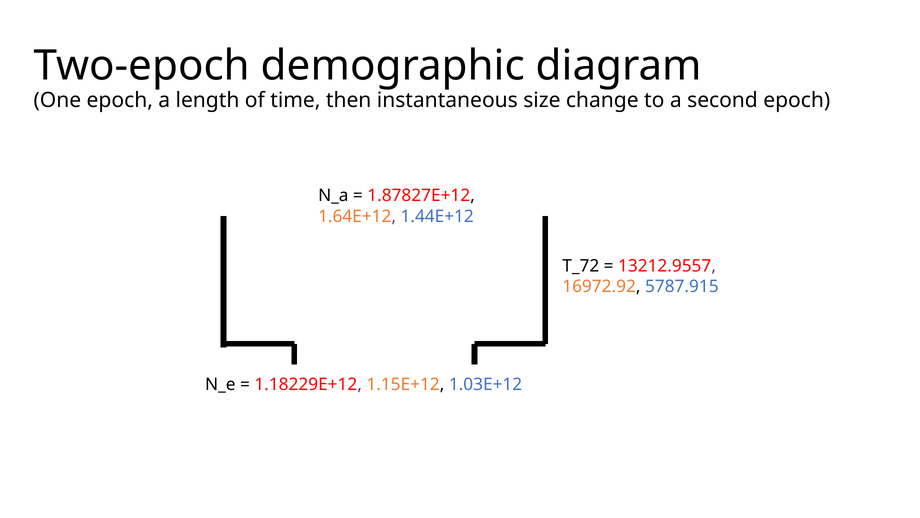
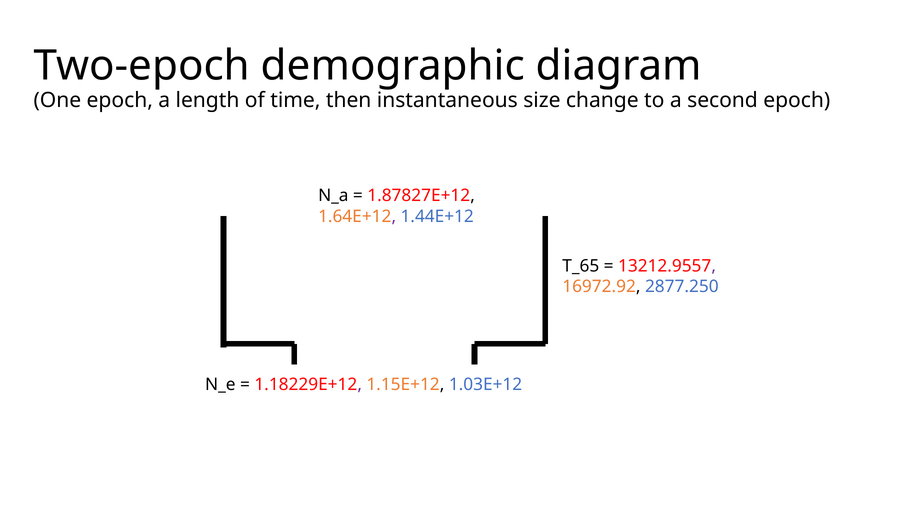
T_72: T_72 -> T_65
5787.915: 5787.915 -> 2877.250
